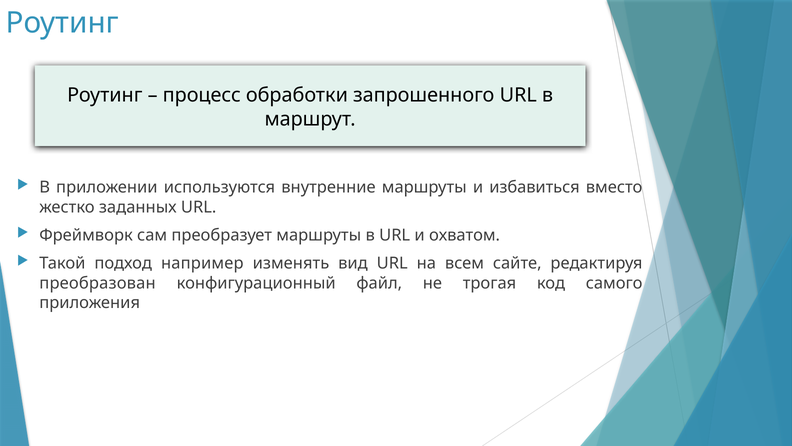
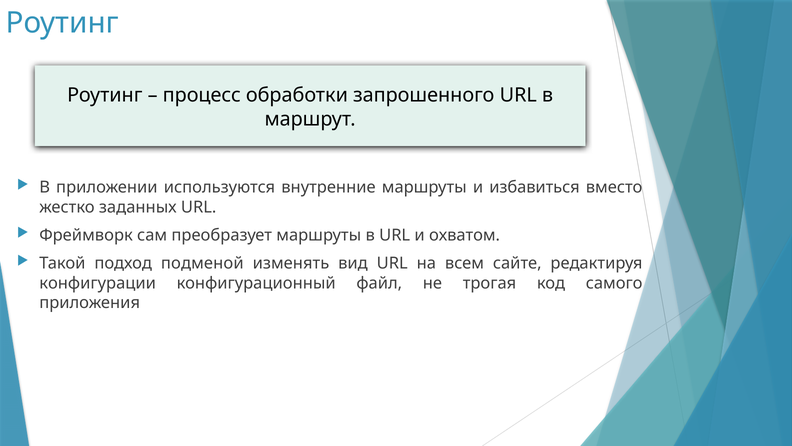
например: например -> подменой
преобразован: преобразован -> конфигурации
